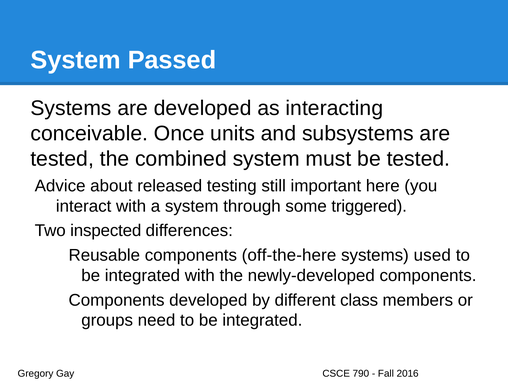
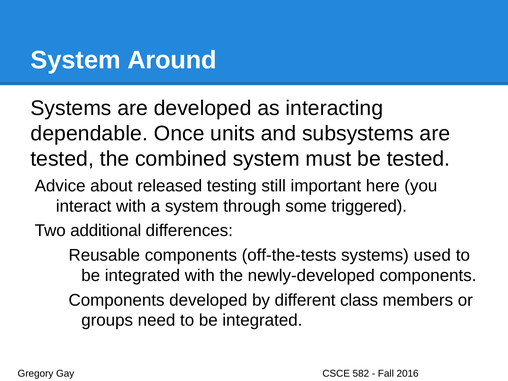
Passed: Passed -> Around
conceivable: conceivable -> dependable
inspected: inspected -> additional
off-the-here: off-the-here -> off-the-tests
790: 790 -> 582
